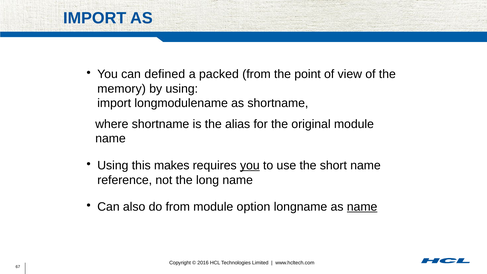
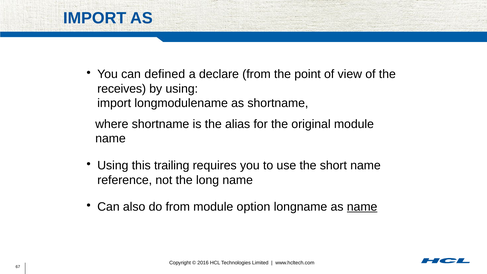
packed: packed -> declare
memory: memory -> receives
makes: makes -> trailing
you at (250, 165) underline: present -> none
